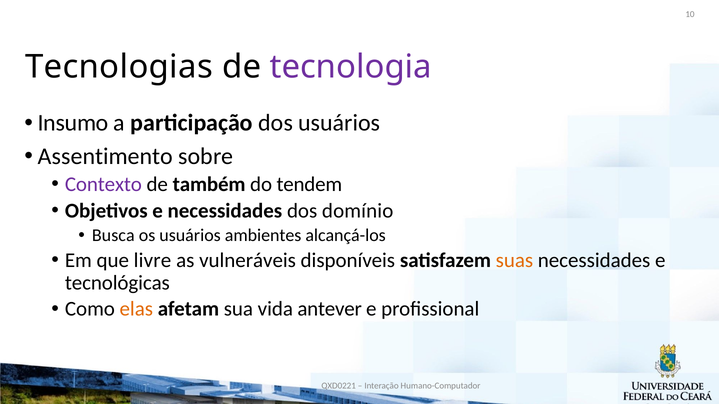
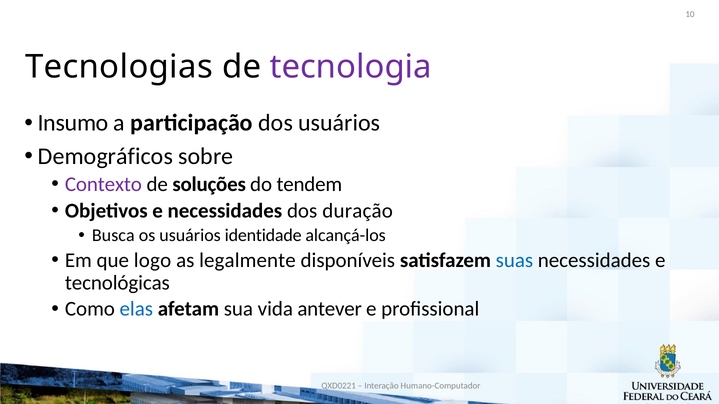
Assentimento: Assentimento -> Demográficos
também: também -> soluções
domínio: domínio -> duração
ambientes: ambientes -> identidade
livre: livre -> logo
vulneráveis: vulneráveis -> legalmente
suas colour: orange -> blue
elas colour: orange -> blue
